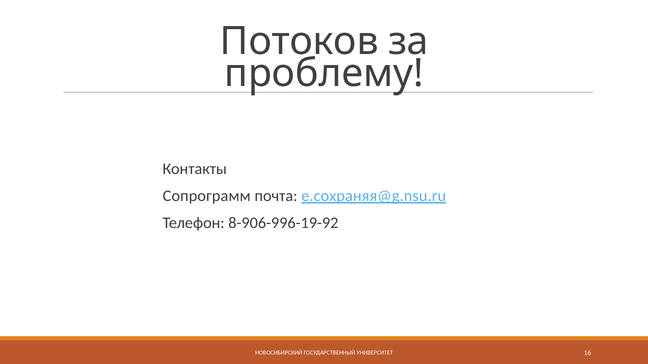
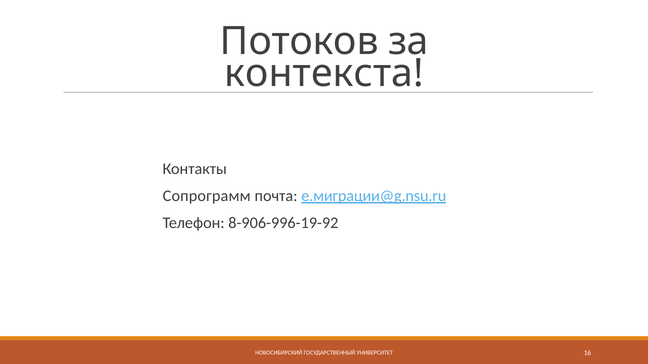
проблему: проблему -> контекста
e.сохраняя@g.nsu.ru: e.сохраняя@g.nsu.ru -> e.миграции@g.nsu.ru
